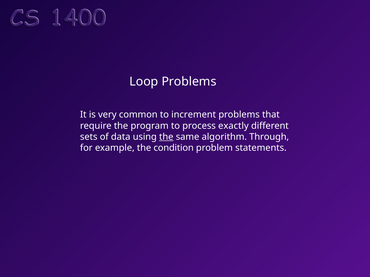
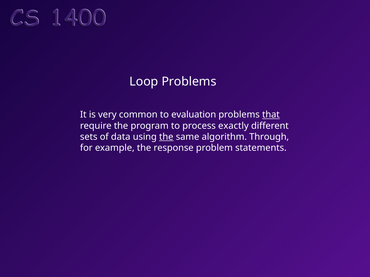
increment: increment -> evaluation
that underline: none -> present
condition: condition -> response
